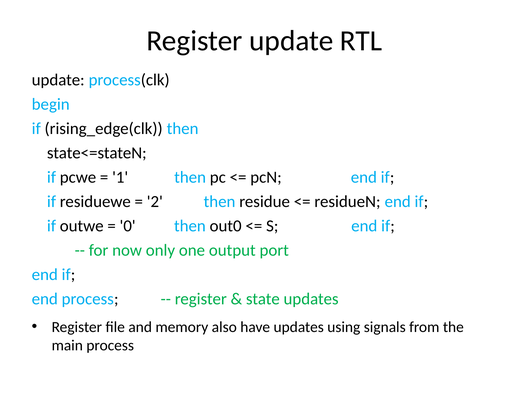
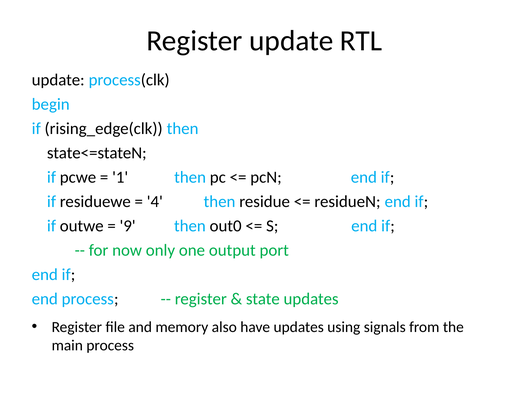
2: 2 -> 4
0: 0 -> 9
